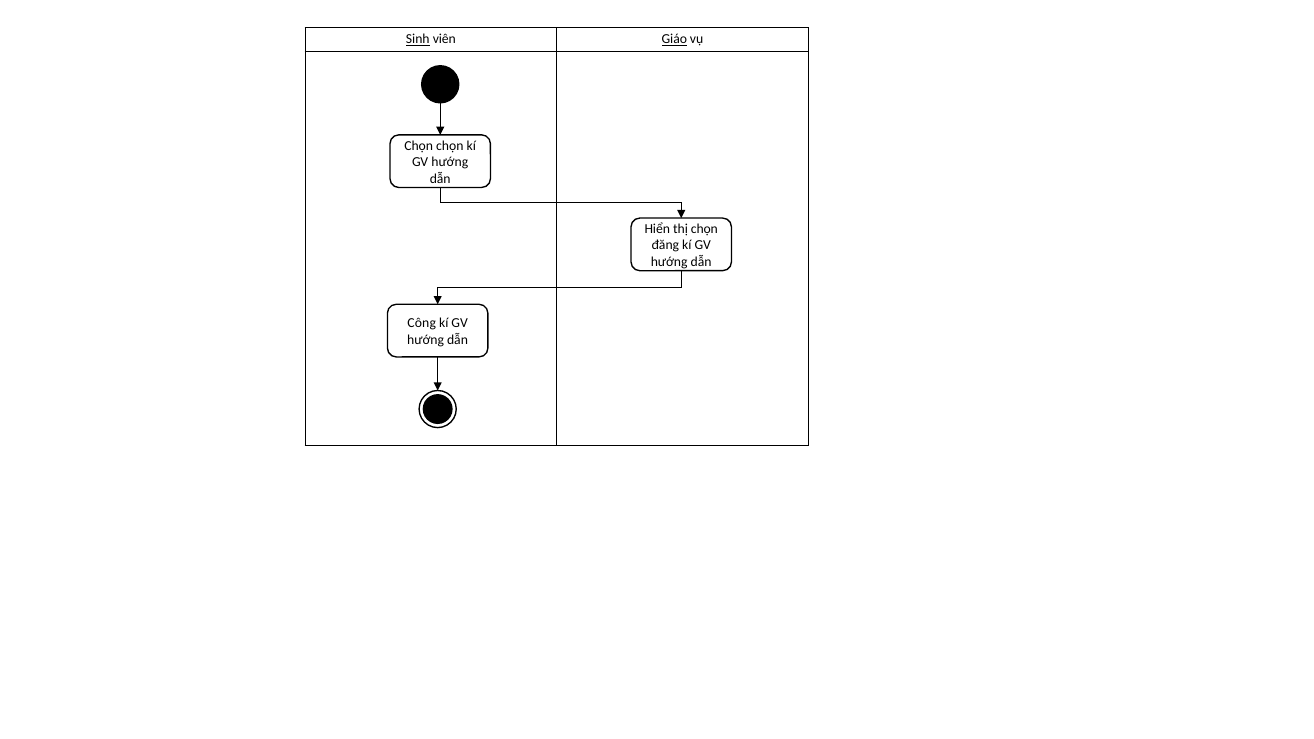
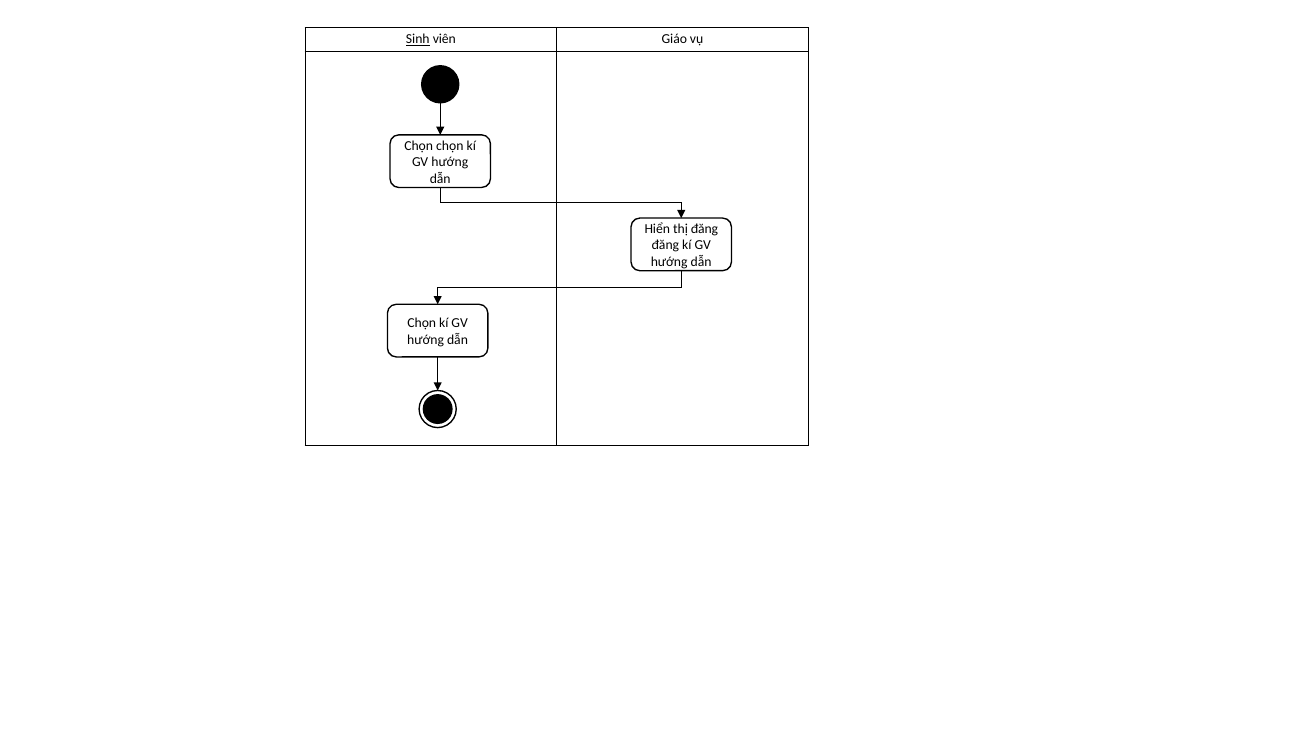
Giáo underline: present -> none
thị chọn: chọn -> đăng
Công at (422, 323): Công -> Chọn
